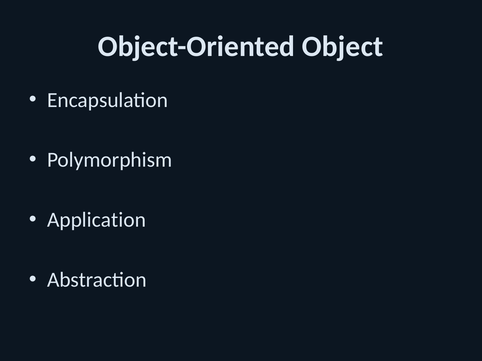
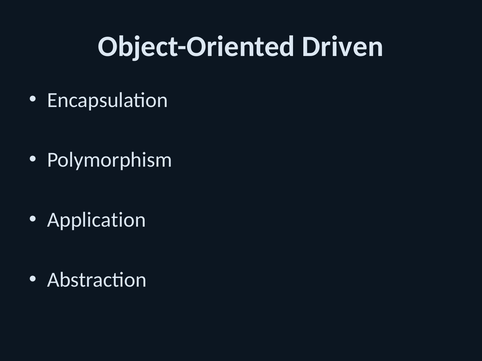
Object: Object -> Driven
